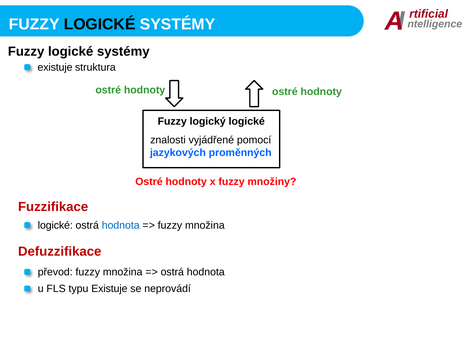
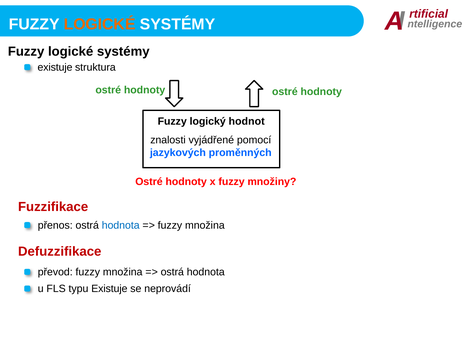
LOGICKÉ at (100, 24) colour: black -> orange
logický logické: logické -> hodnot
logické at (55, 225): logické -> přenos
